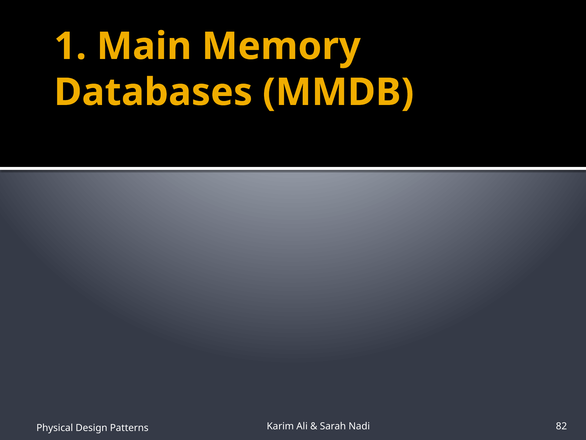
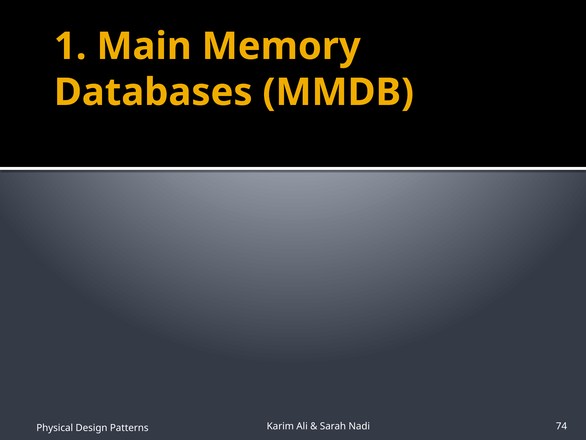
82: 82 -> 74
